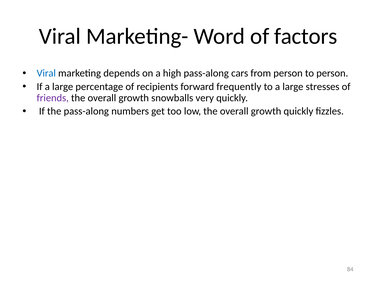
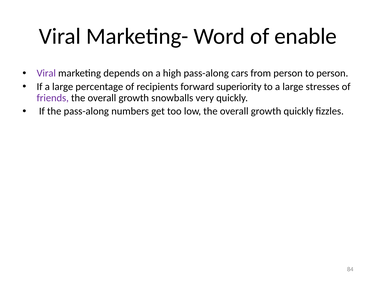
factors: factors -> enable
Viral at (46, 73) colour: blue -> purple
frequently: frequently -> superiority
